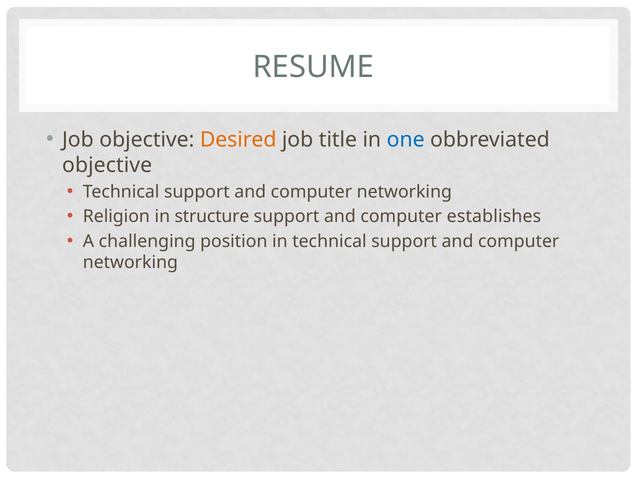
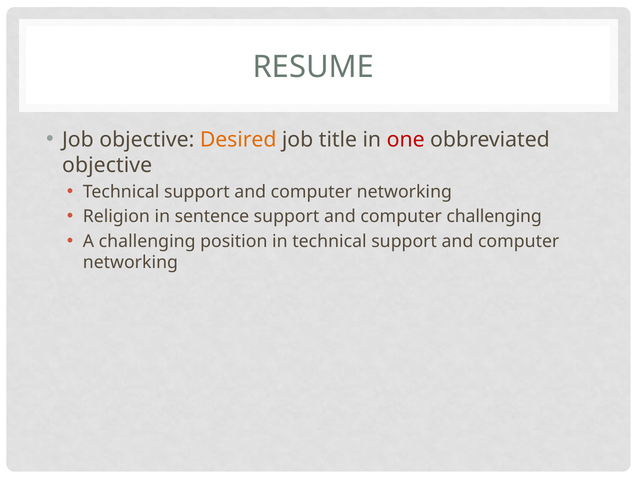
one colour: blue -> red
structure: structure -> sentence
computer establishes: establishes -> challenging
